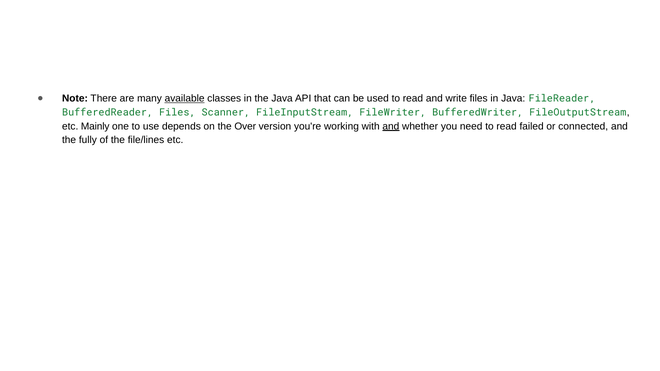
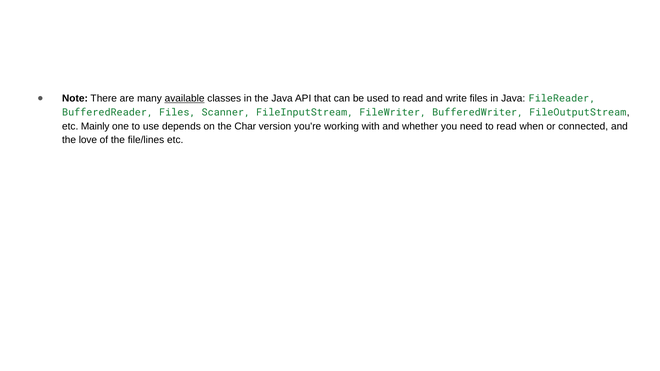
Over: Over -> Char
and at (391, 126) underline: present -> none
failed: failed -> when
fully: fully -> love
